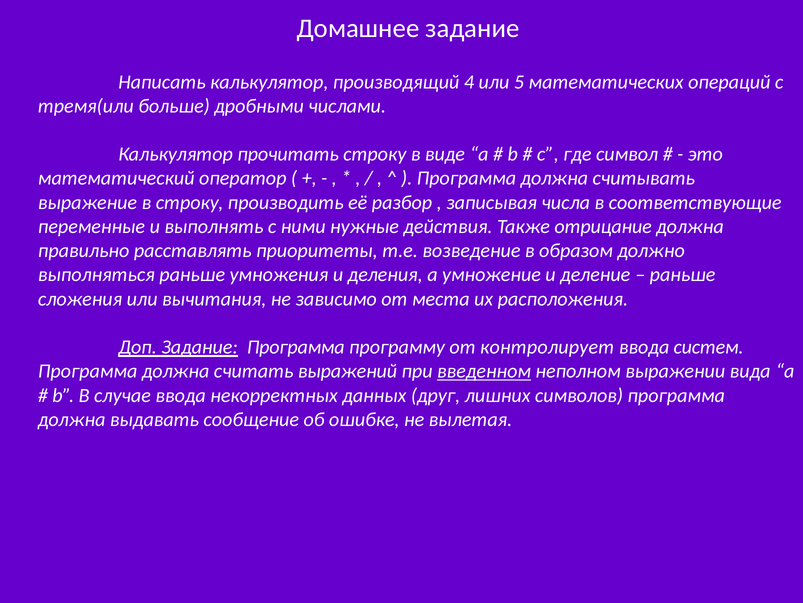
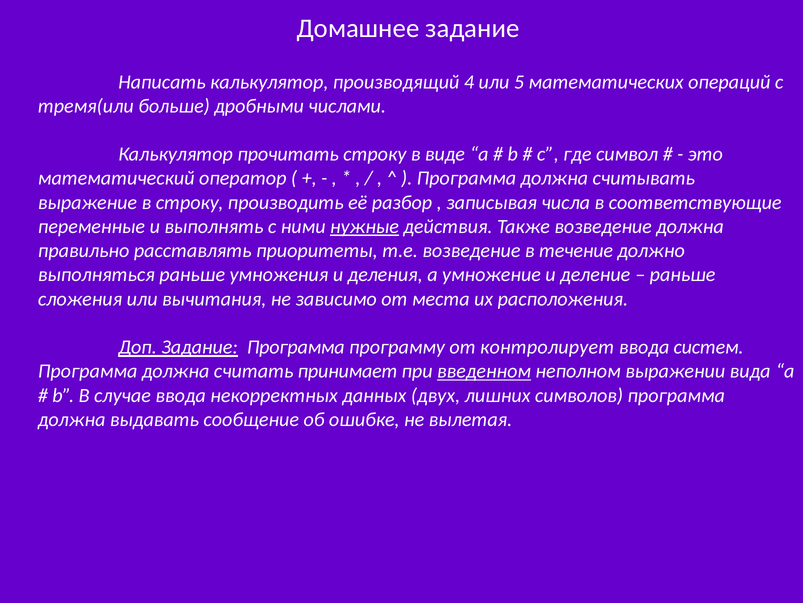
нужные underline: none -> present
Также отрицание: отрицание -> возведение
образом: образом -> течение
выражений: выражений -> принимает
друг: друг -> двух
